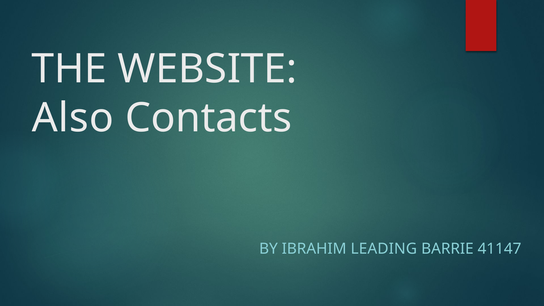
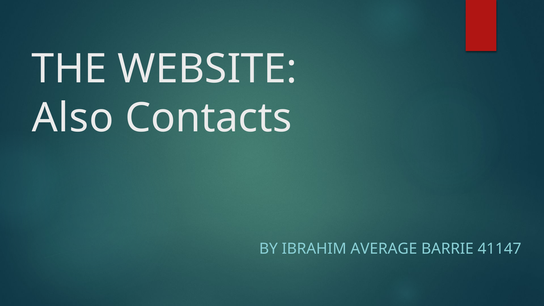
LEADING: LEADING -> AVERAGE
